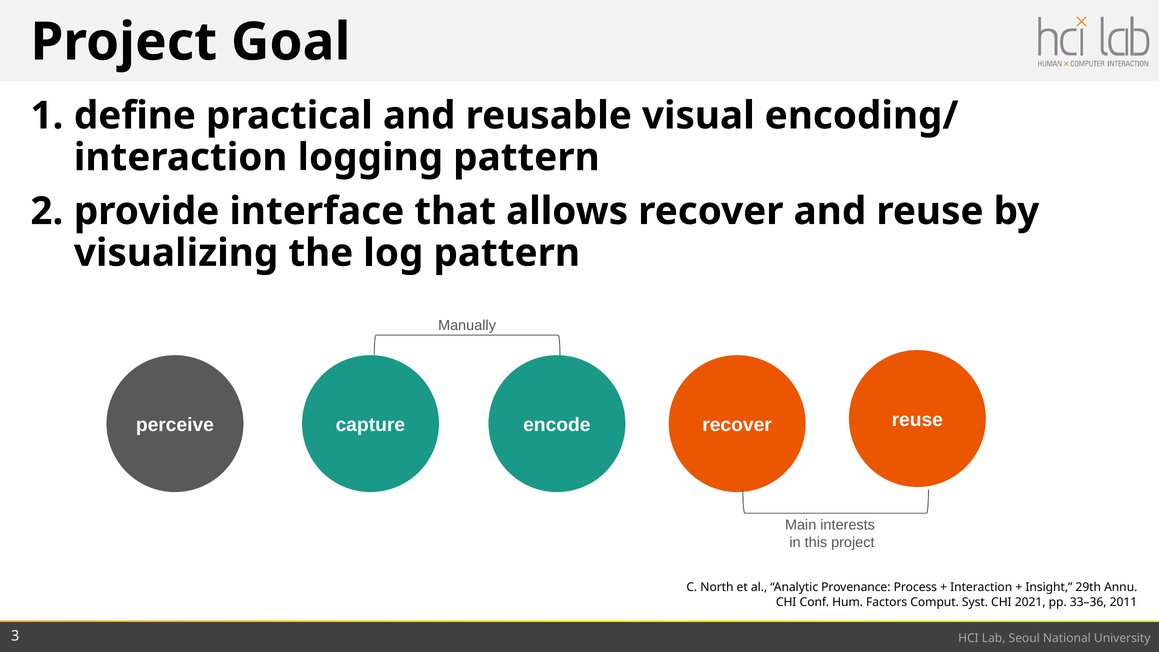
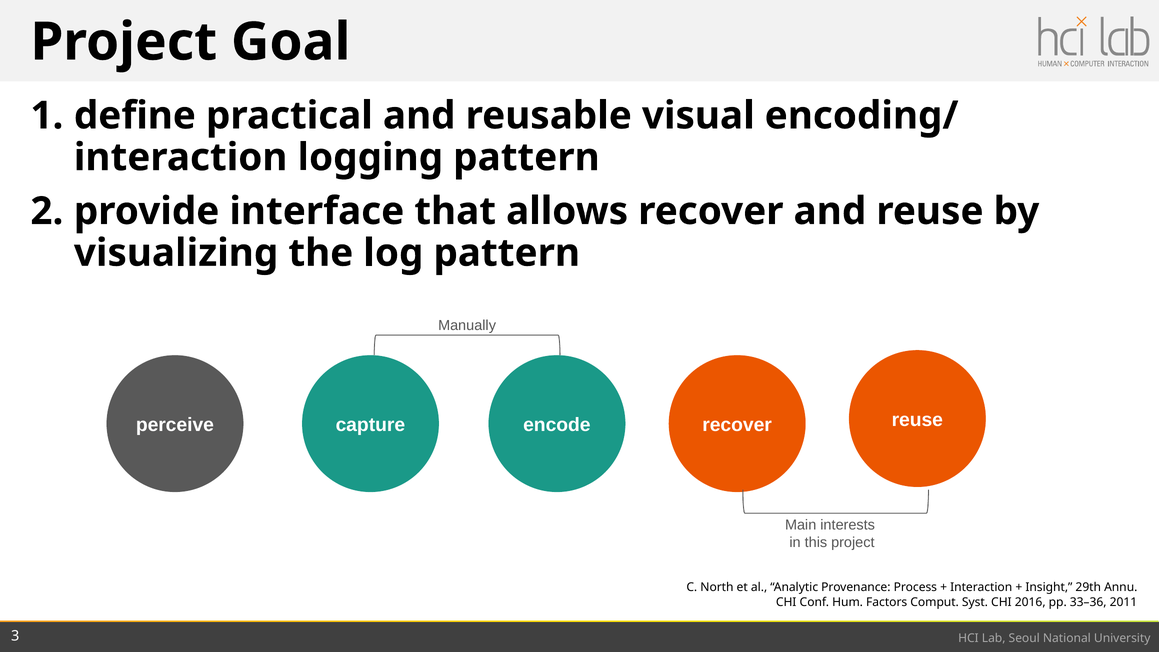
2021: 2021 -> 2016
